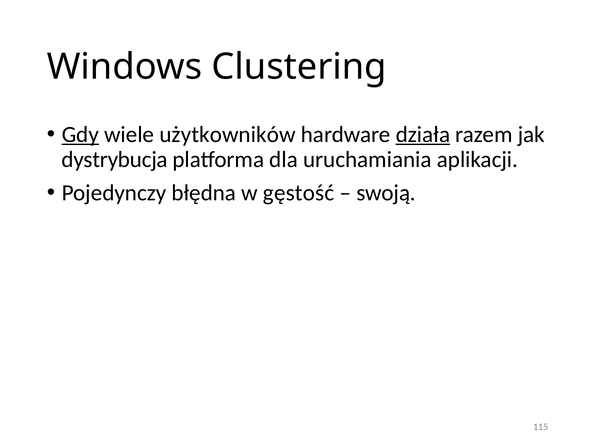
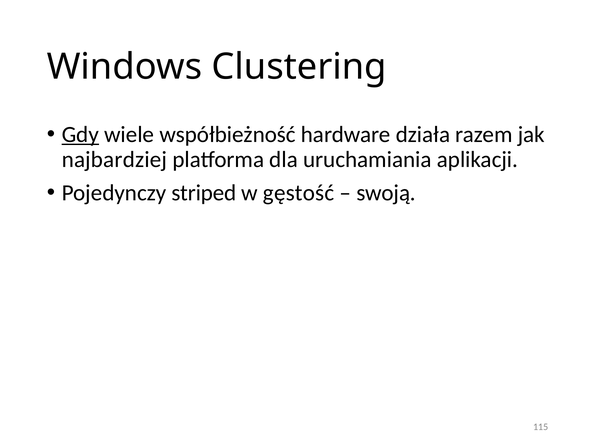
użytkowników: użytkowników -> współbieżność
działa underline: present -> none
dystrybucja: dystrybucja -> najbardziej
błędna: błędna -> striped
